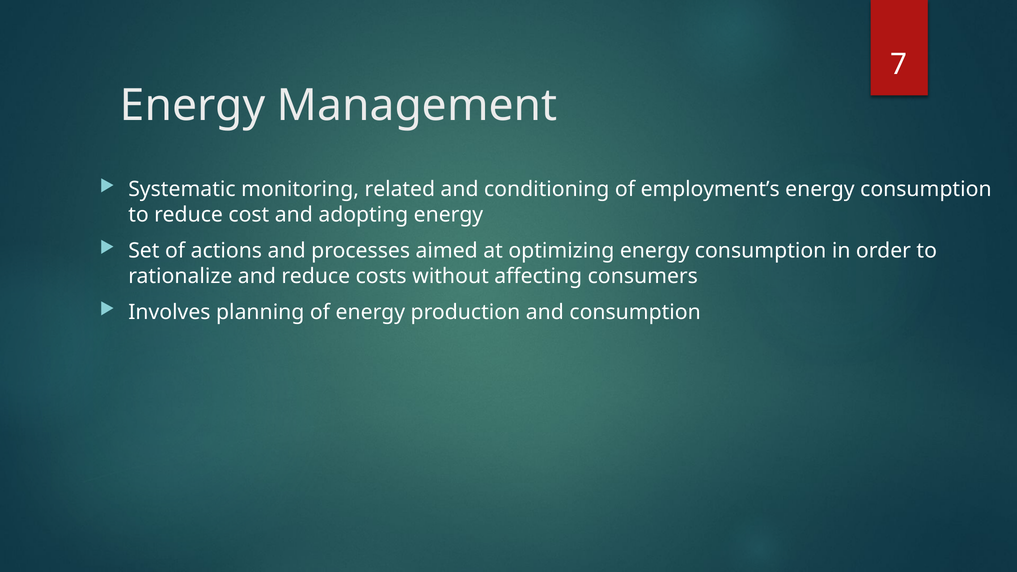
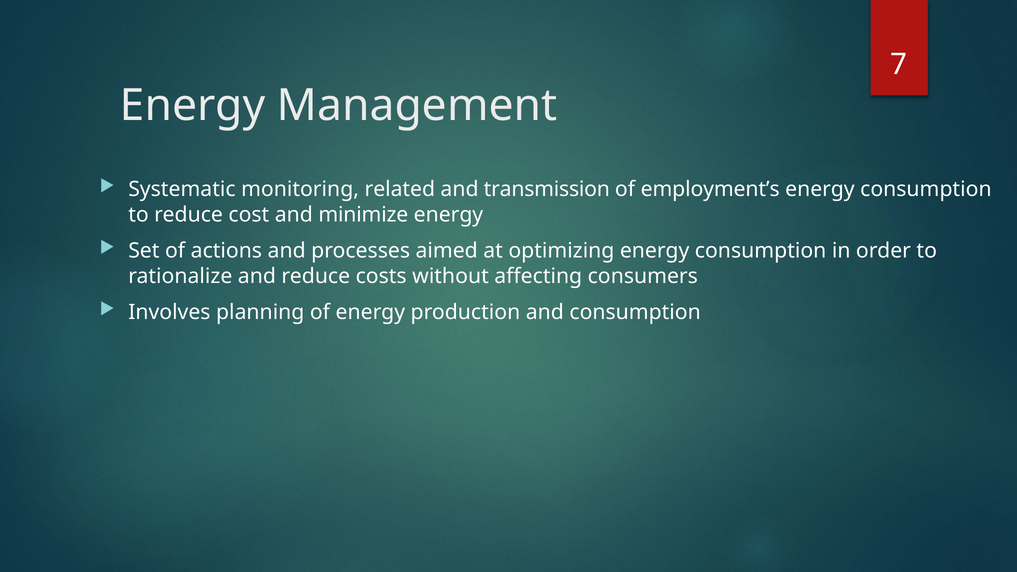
conditioning: conditioning -> transmission
adopting: adopting -> minimize
